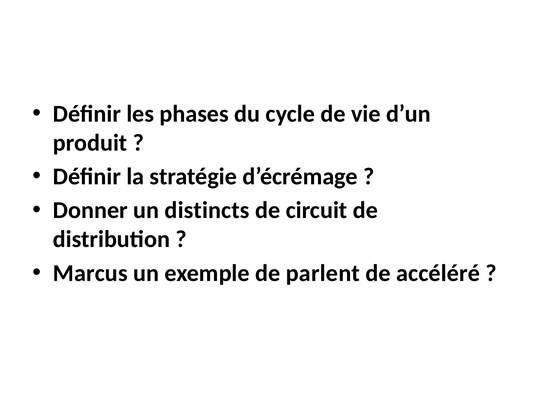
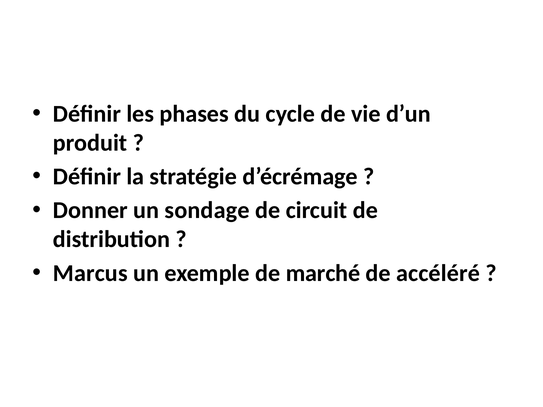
distincts: distincts -> sondage
parlent: parlent -> marché
